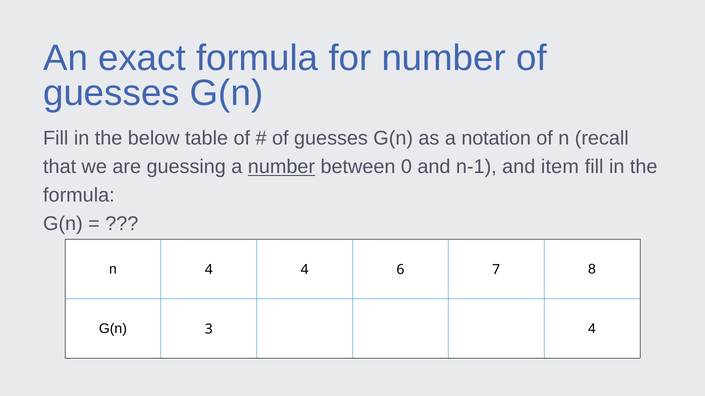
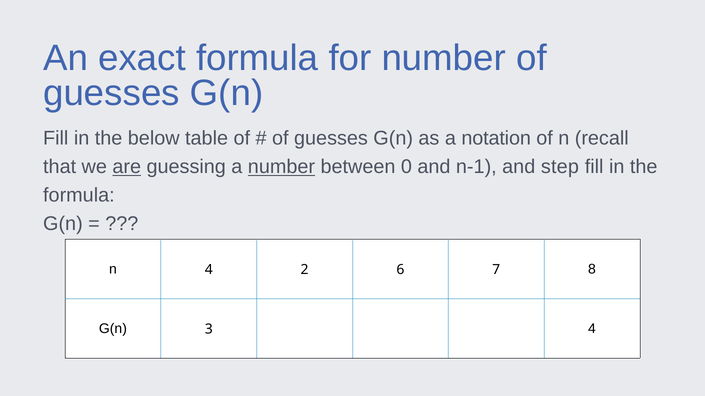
are underline: none -> present
item: item -> step
4 4: 4 -> 2
